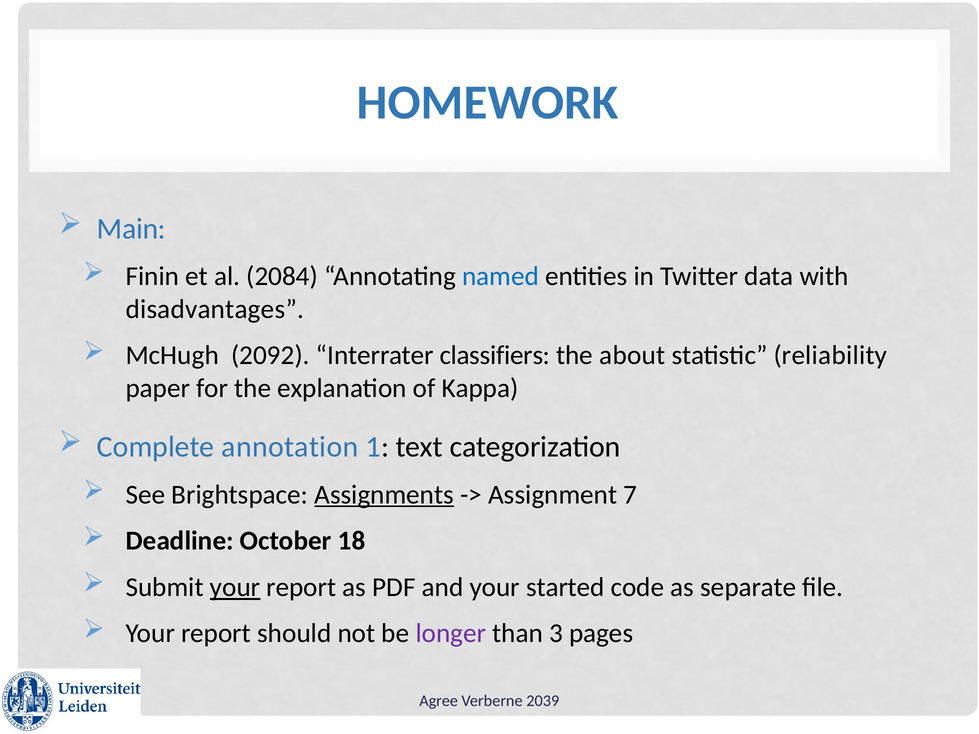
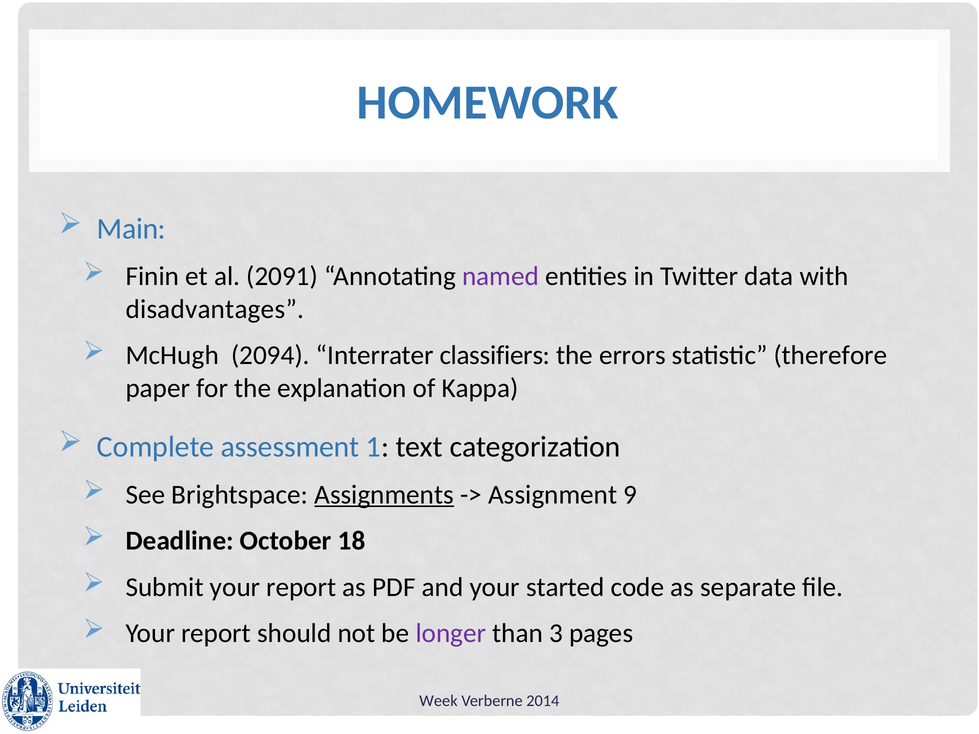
2084: 2084 -> 2091
named colour: blue -> purple
2092: 2092 -> 2094
about: about -> errors
reliability: reliability -> therefore
annotation: annotation -> assessment
7: 7 -> 9
your at (235, 587) underline: present -> none
Agree: Agree -> Week
2039: 2039 -> 2014
